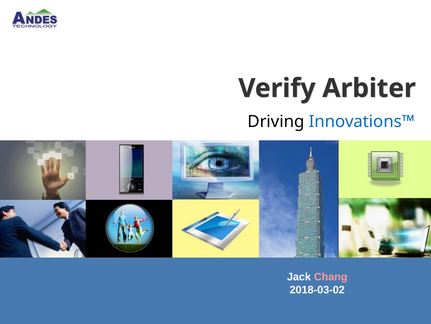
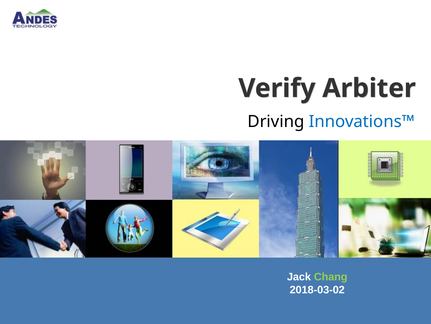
Chang colour: pink -> light green
